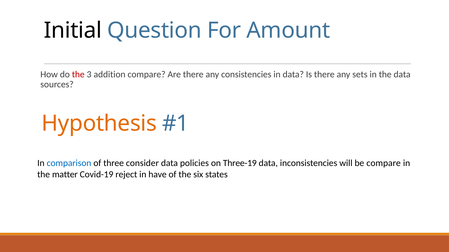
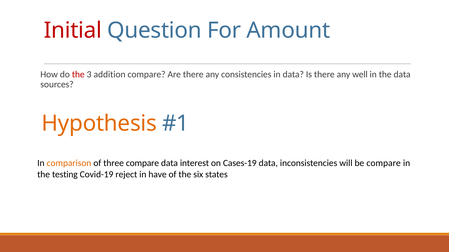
Initial colour: black -> red
sets: sets -> well
comparison colour: blue -> orange
three consider: consider -> compare
policies: policies -> interest
Three-19: Three-19 -> Cases-19
matter: matter -> testing
